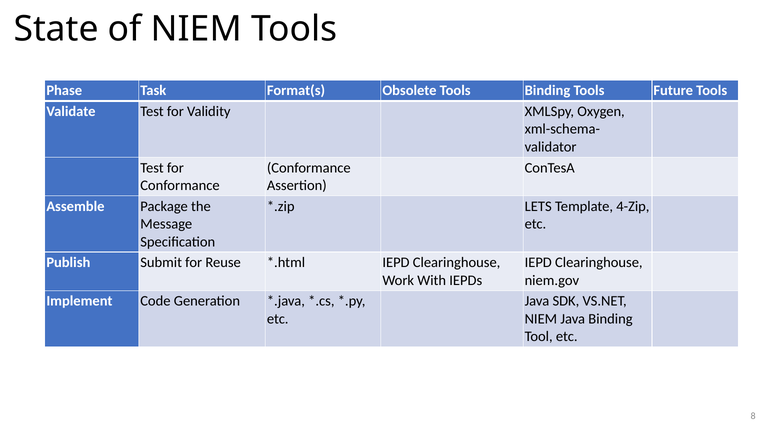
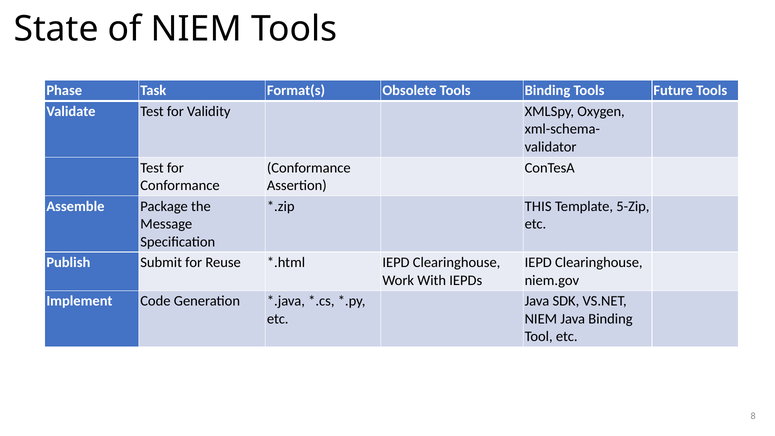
LETS: LETS -> THIS
4-Zip: 4-Zip -> 5-Zip
